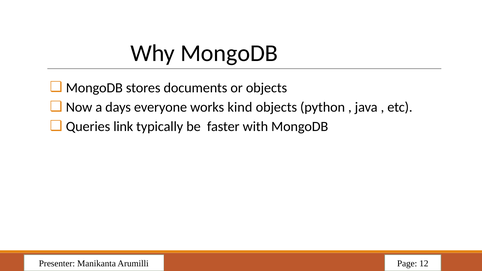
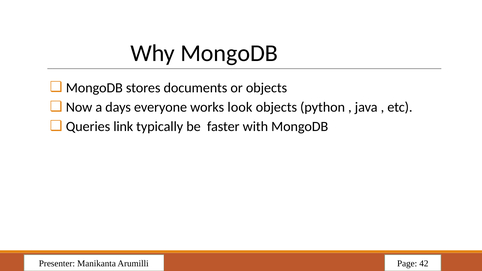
kind: kind -> look
12: 12 -> 42
